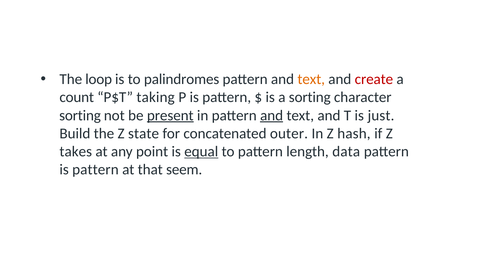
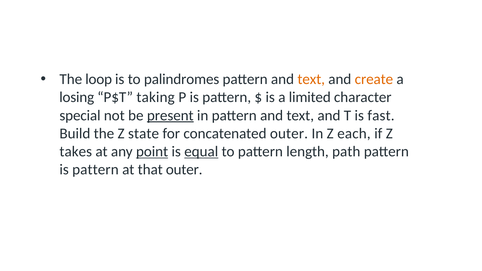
create colour: red -> orange
count: count -> losing
a sorting: sorting -> limited
sorting at (80, 115): sorting -> special
and at (272, 115) underline: present -> none
just: just -> fast
hash: hash -> each
point underline: none -> present
data: data -> path
that seem: seem -> outer
